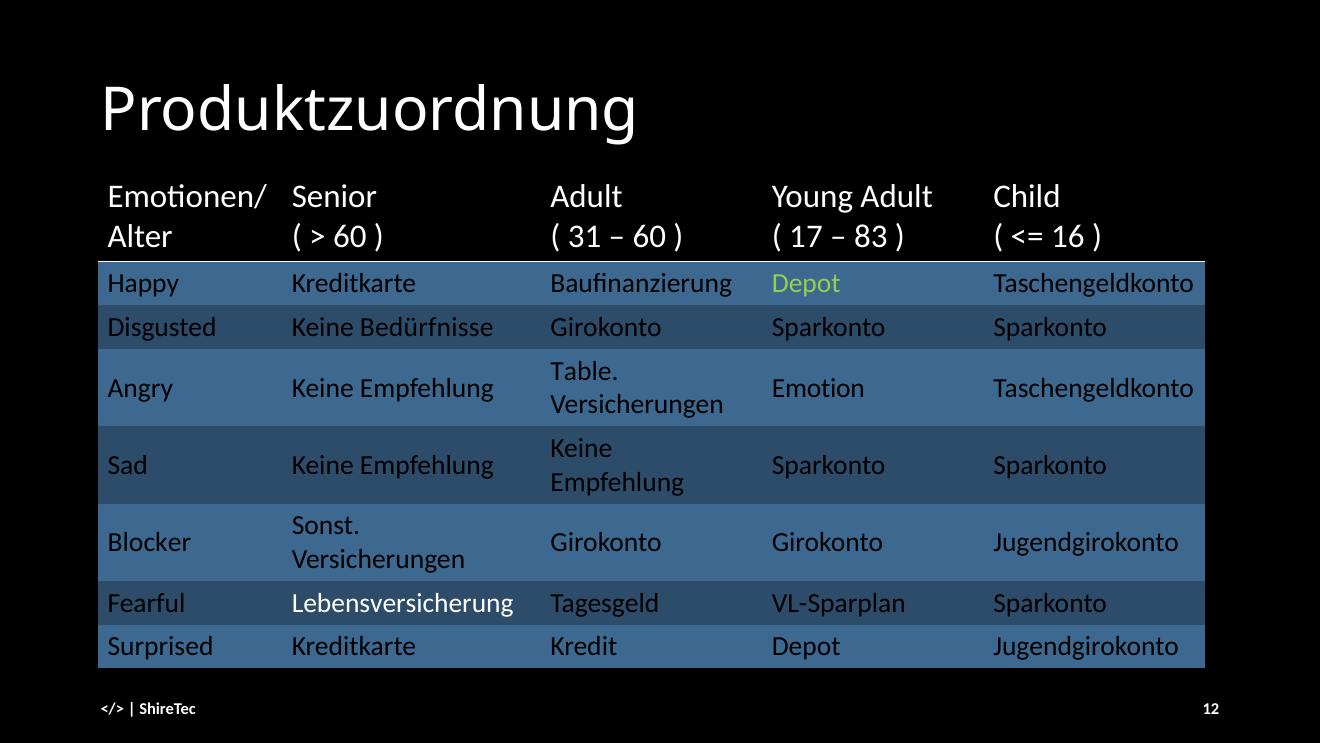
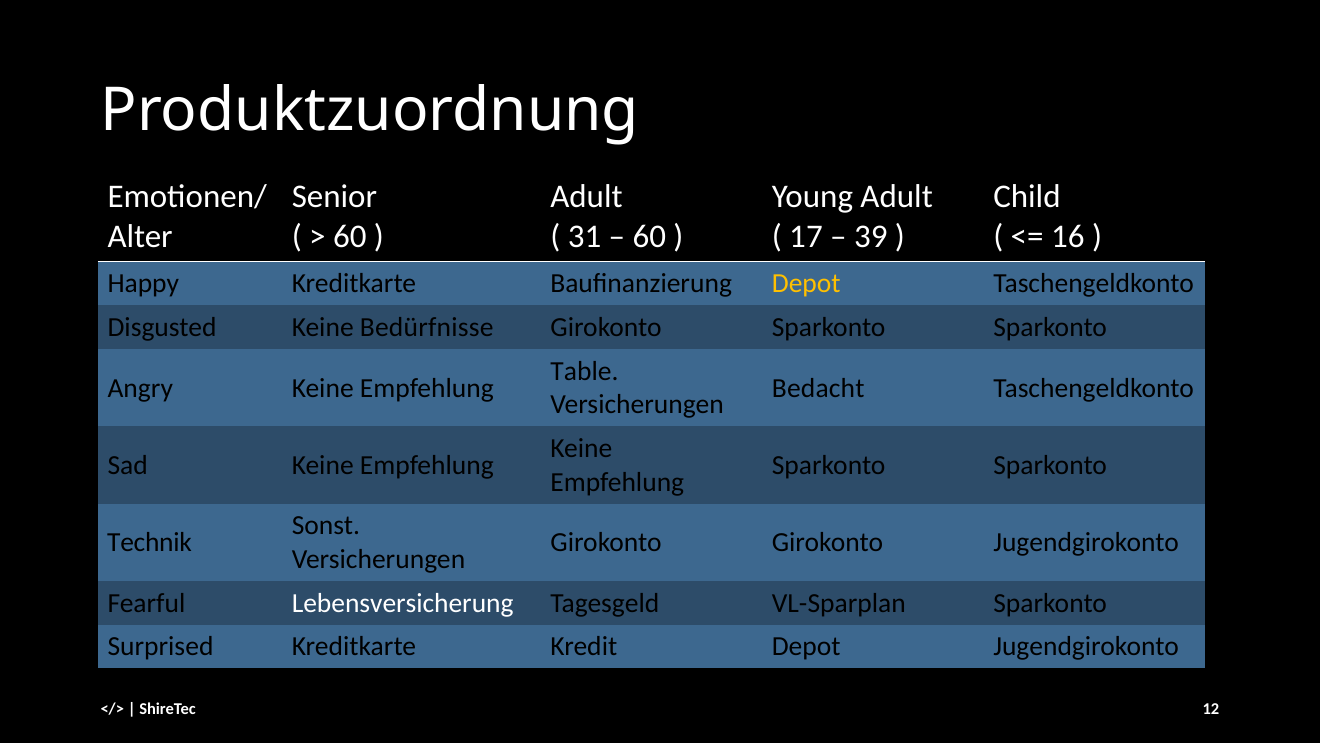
83: 83 -> 39
Depot at (806, 284) colour: light green -> yellow
Emotion: Emotion -> Bedacht
Blocker: Blocker -> Technik
